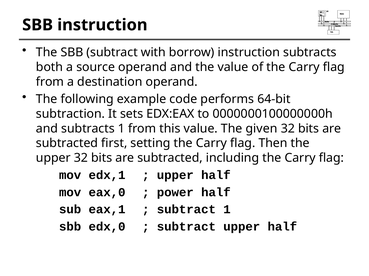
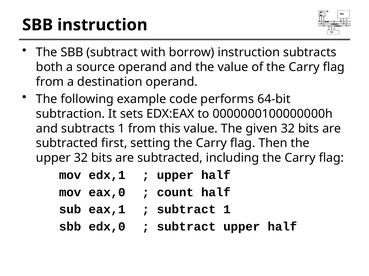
power: power -> count
